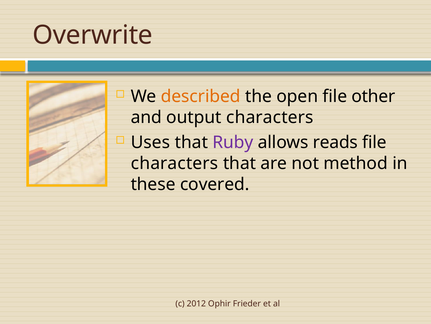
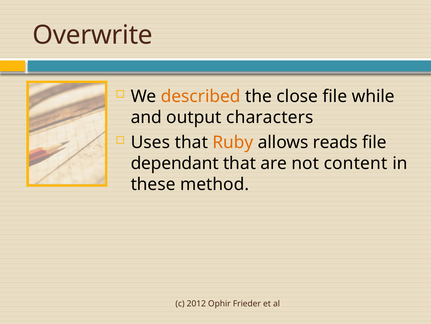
open: open -> close
other: other -> while
Ruby colour: purple -> orange
characters at (175, 163): characters -> dependant
method: method -> content
covered: covered -> method
